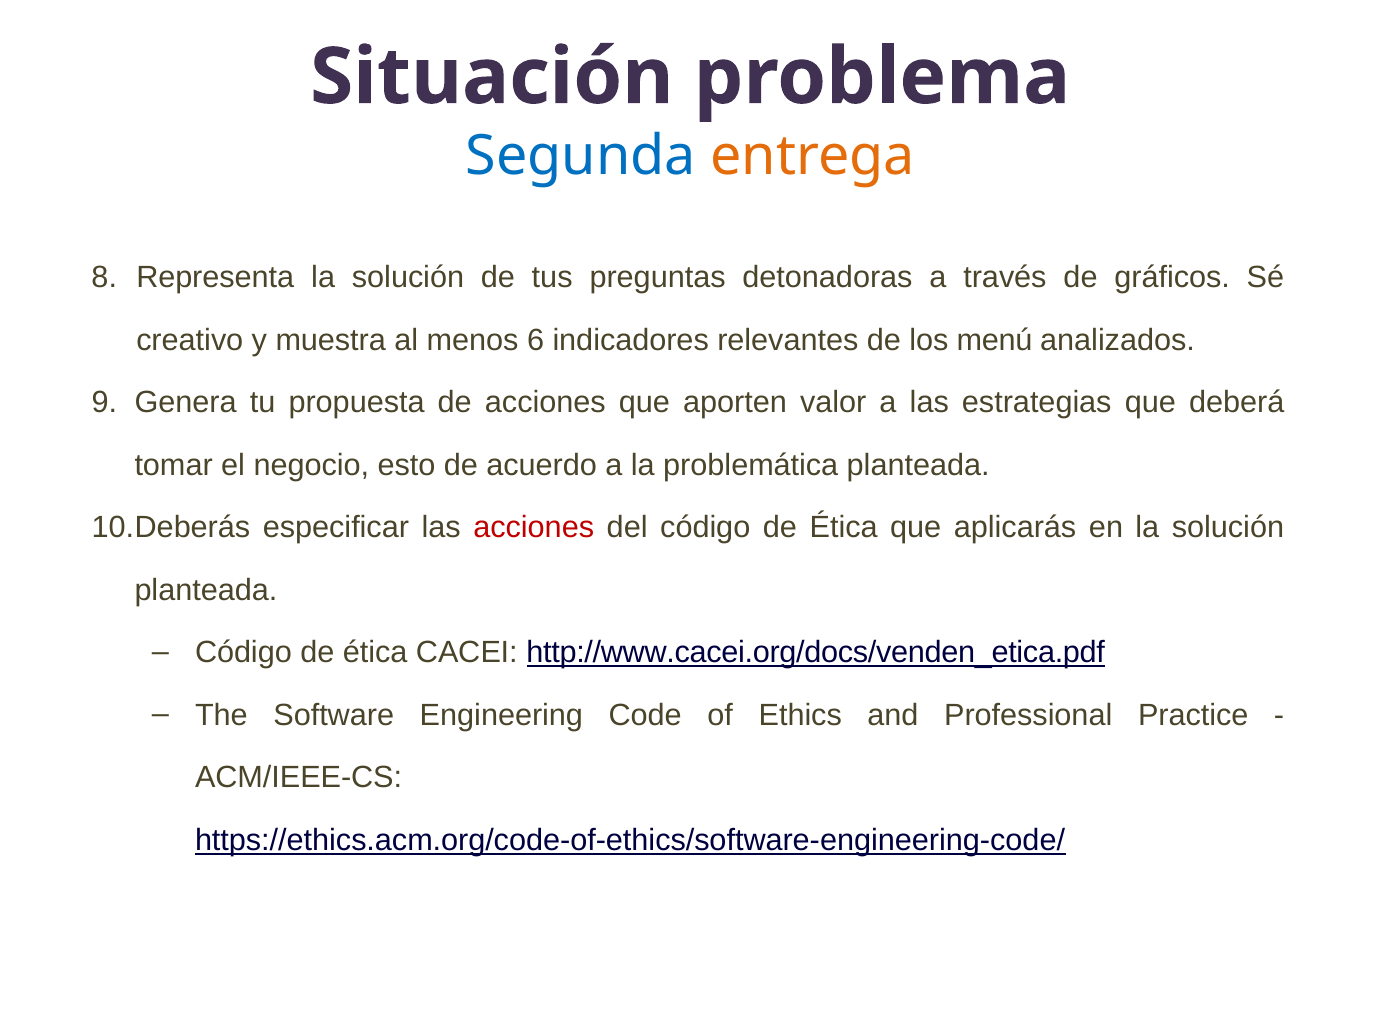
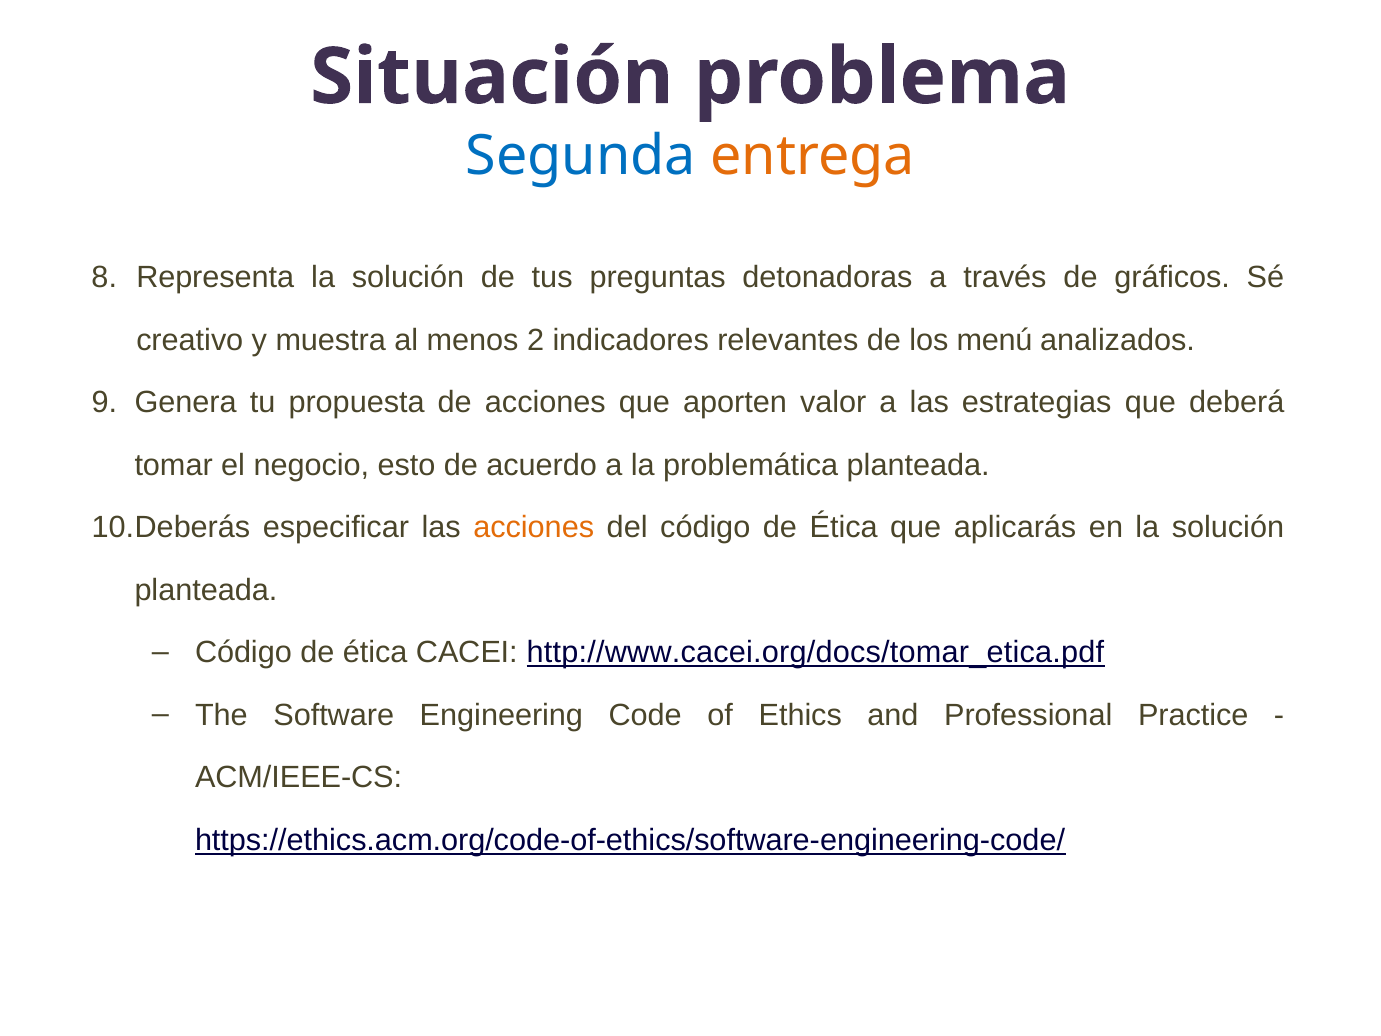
6: 6 -> 2
acciones at (534, 527) colour: red -> orange
http://www.cacei.org/docs/venden_etica.pdf: http://www.cacei.org/docs/venden_etica.pdf -> http://www.cacei.org/docs/tomar_etica.pdf
